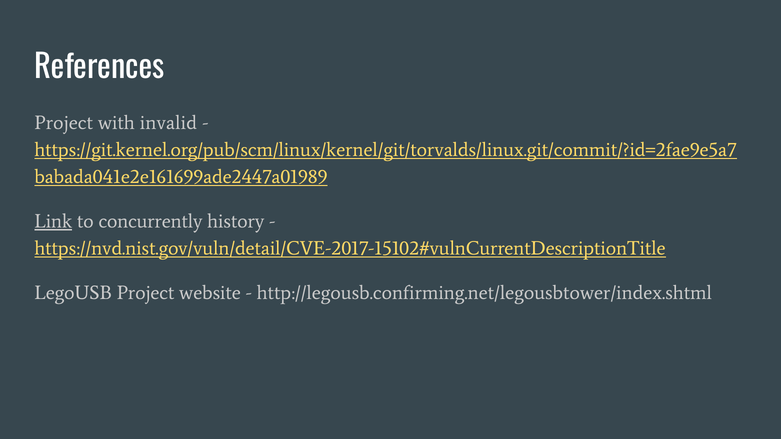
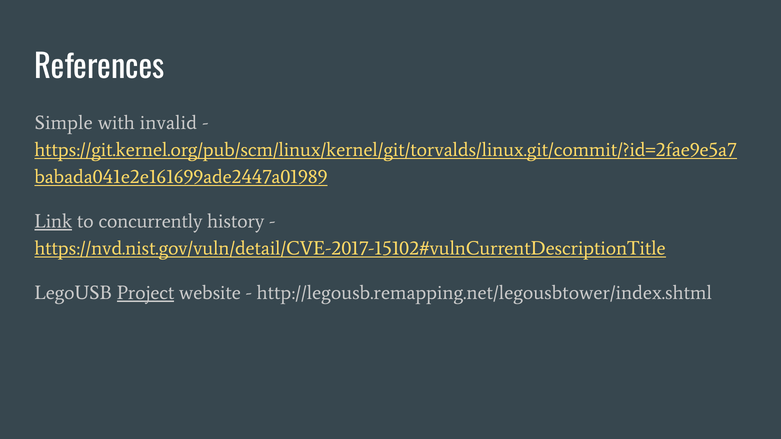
Project at (64, 123): Project -> Simple
Project at (146, 293) underline: none -> present
http://legousb.confirming.net/legousbtower/index.shtml: http://legousb.confirming.net/legousbtower/index.shtml -> http://legousb.remapping.net/legousbtower/index.shtml
